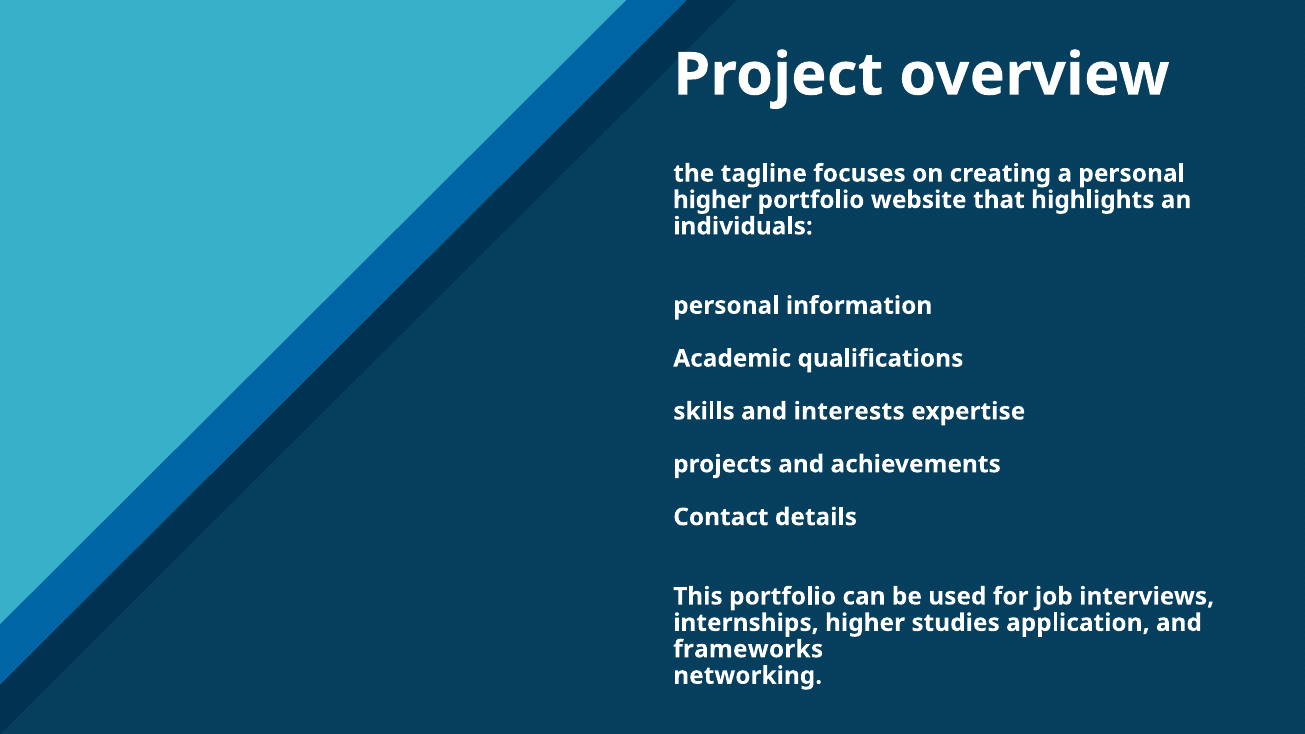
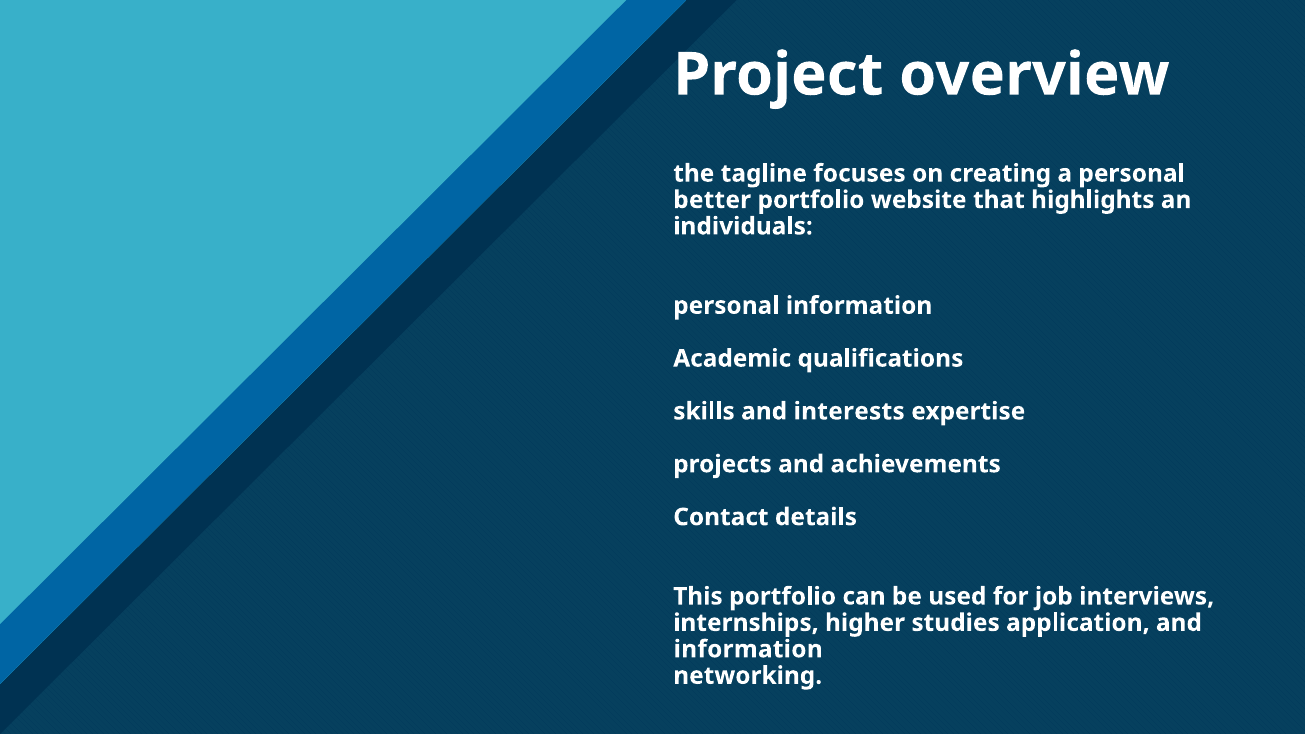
higher at (712, 200): higher -> better
frameworks at (748, 649): frameworks -> information
